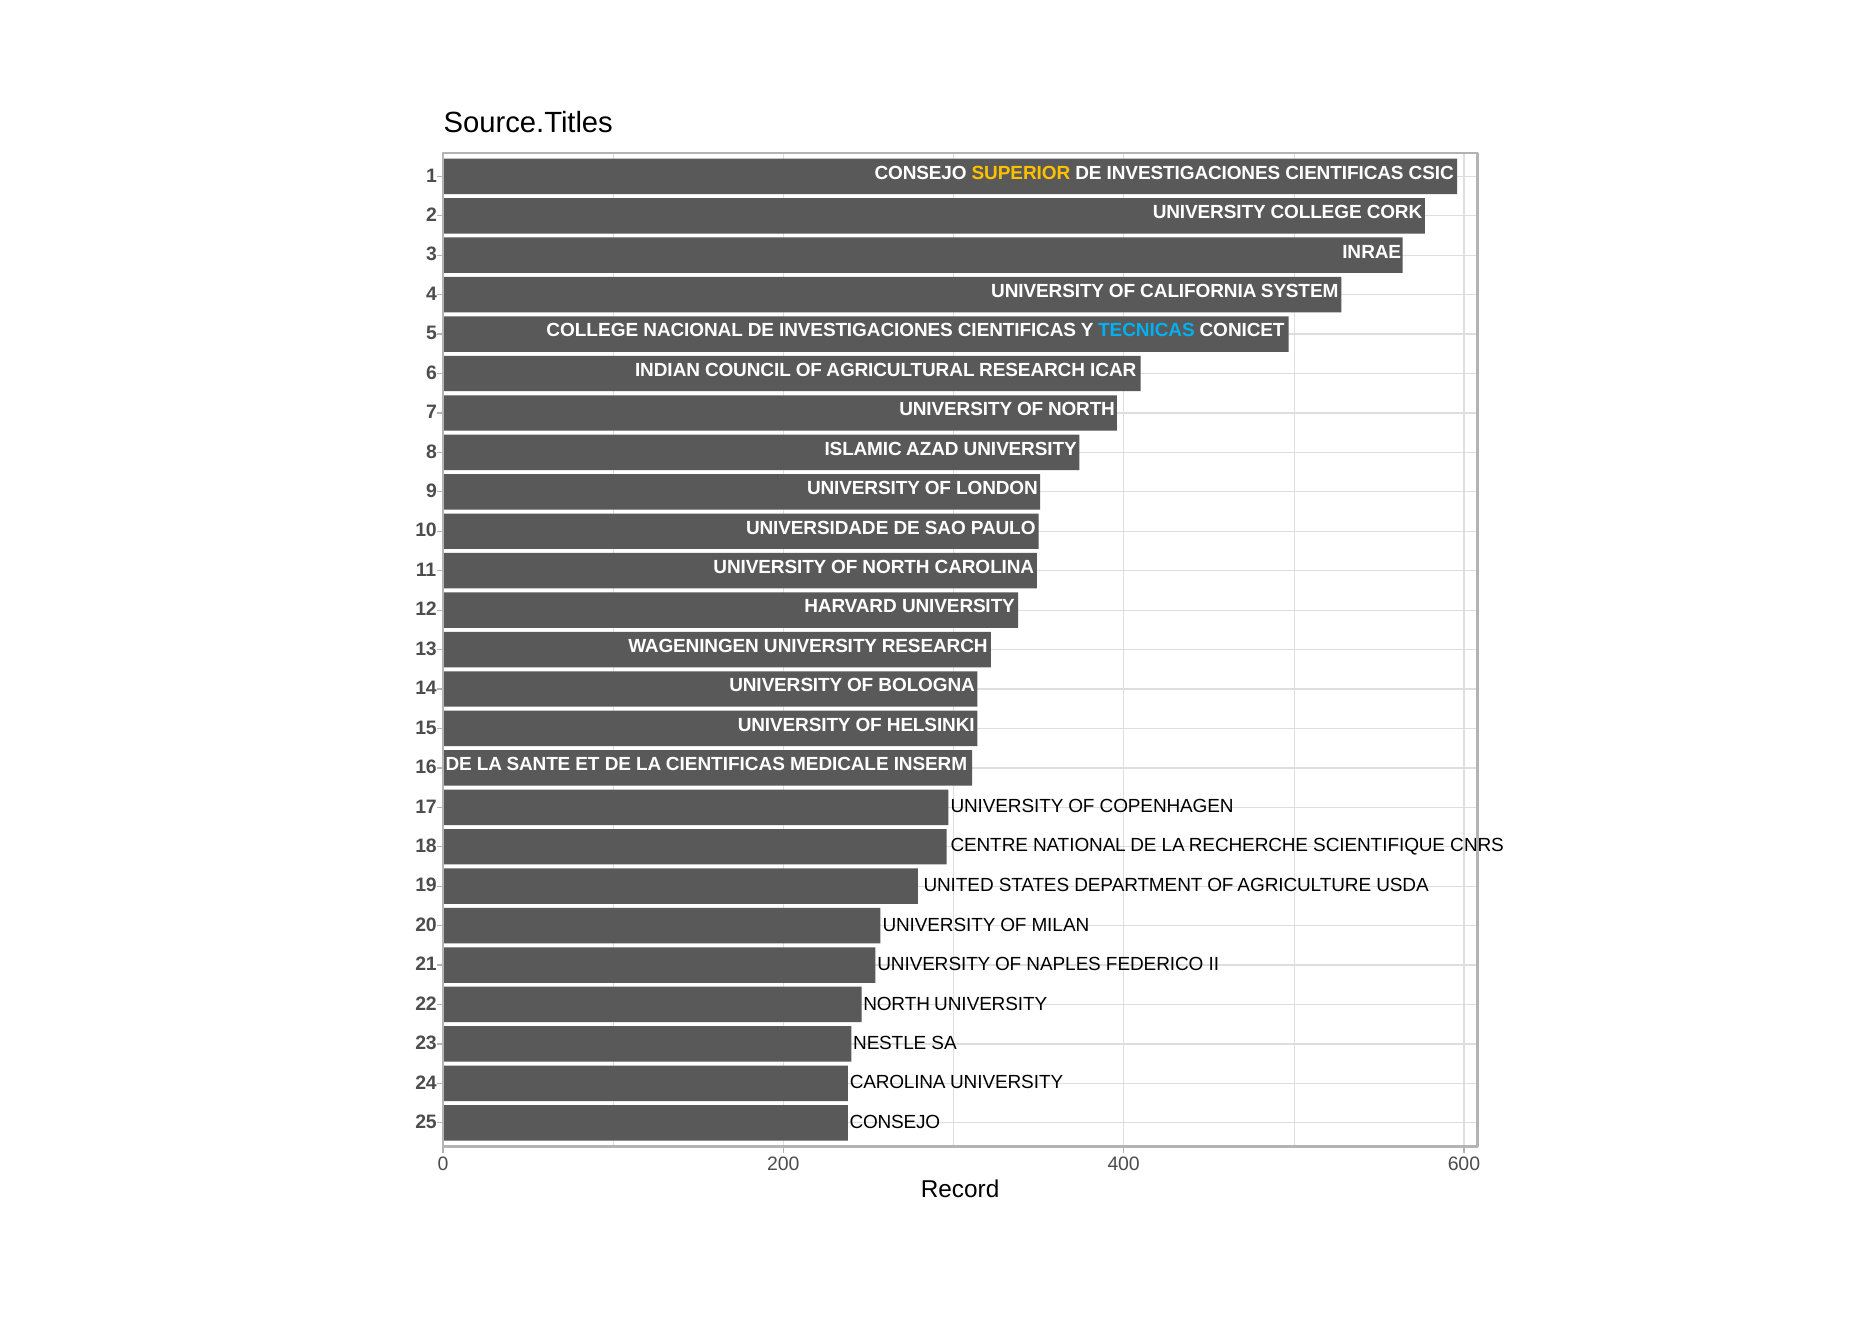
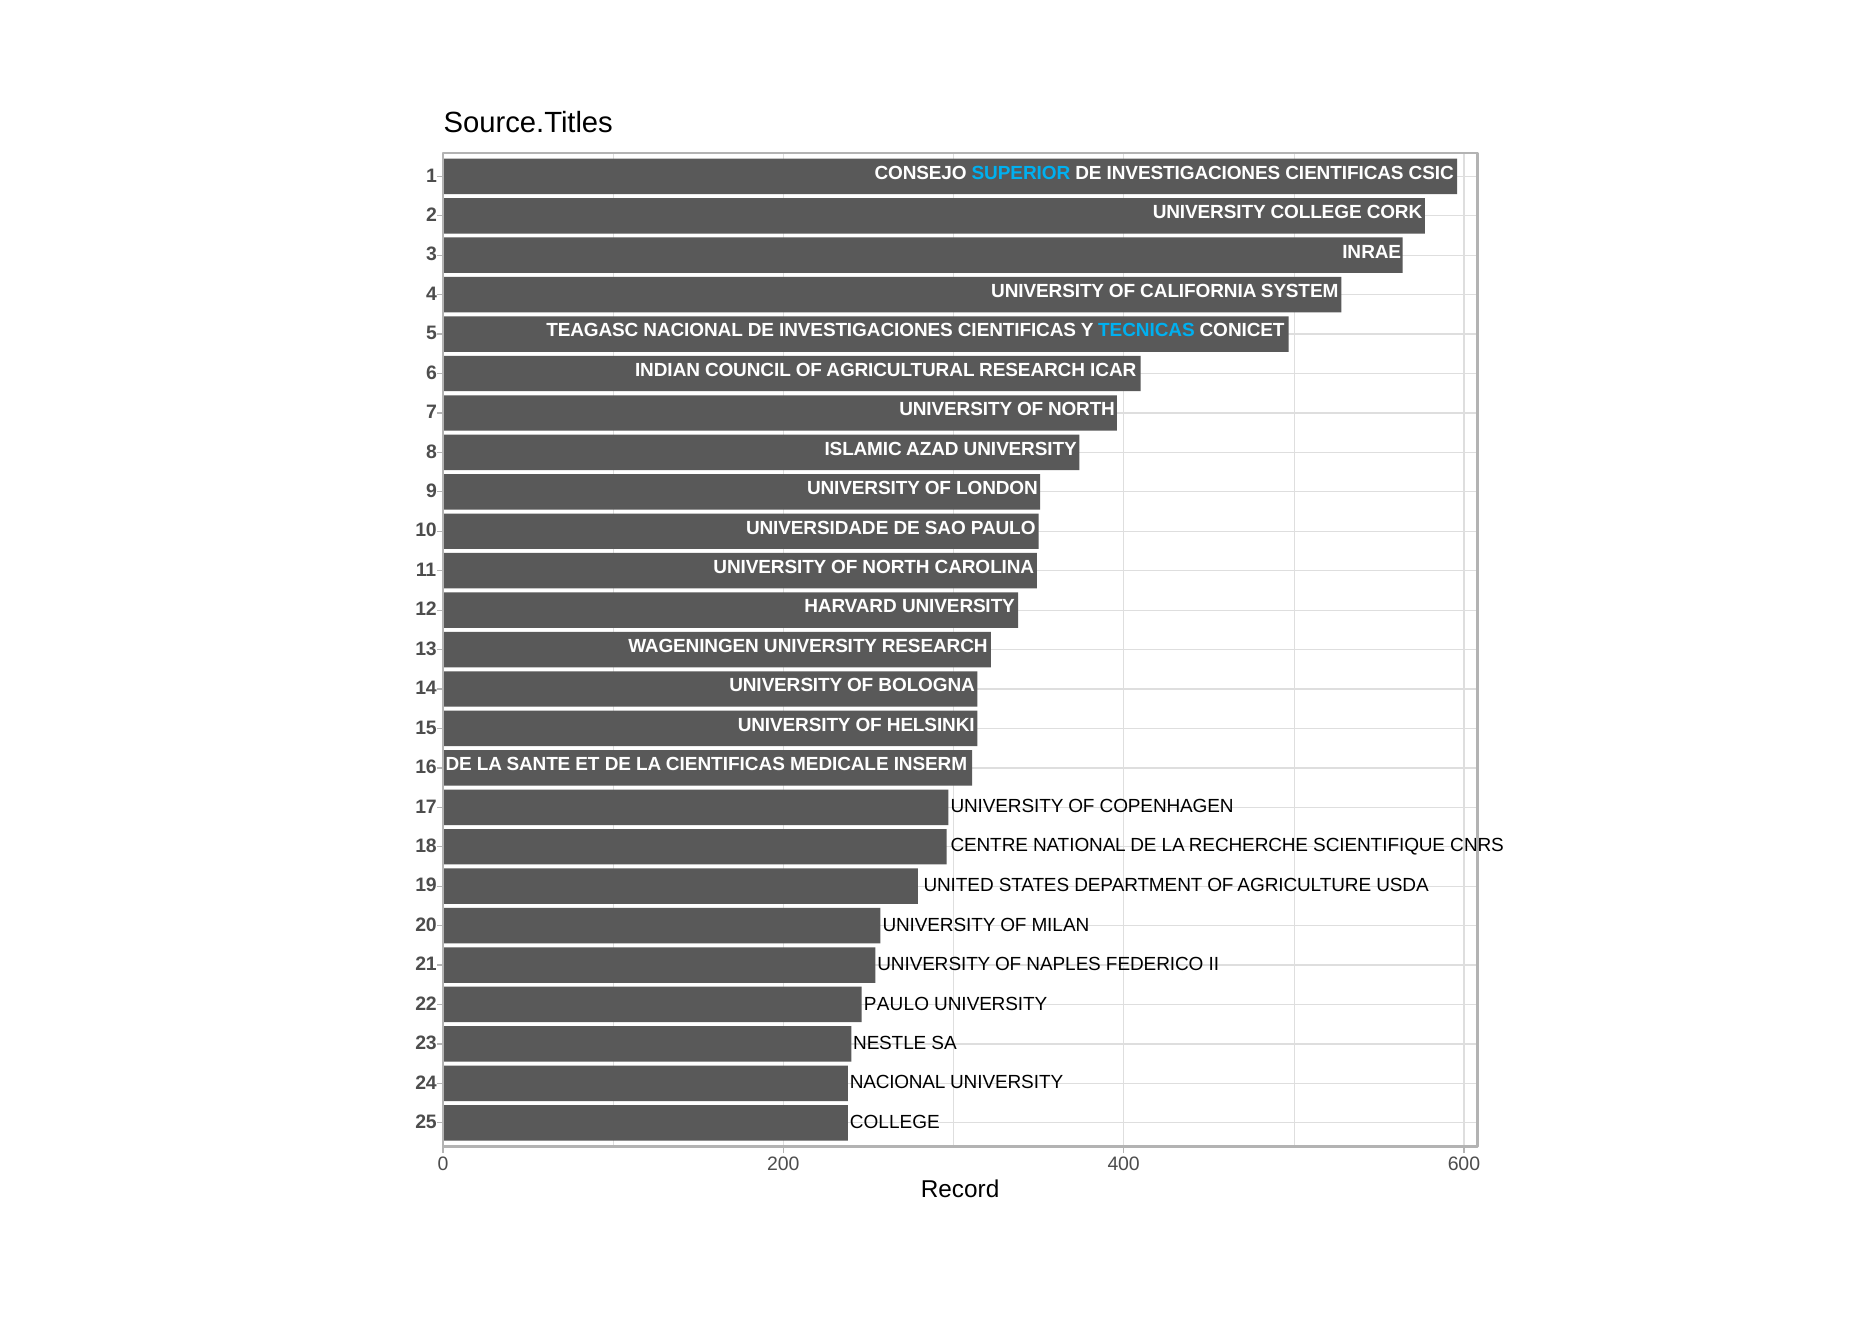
SUPERIOR colour: yellow -> light blue
COLLEGE at (592, 331): COLLEGE -> TEAGASC
NORTH at (897, 1004): NORTH -> PAULO
CAROLINA at (898, 1082): CAROLINA -> NACIONAL
CONSEJO at (895, 1122): CONSEJO -> COLLEGE
